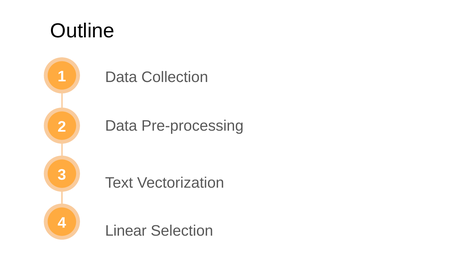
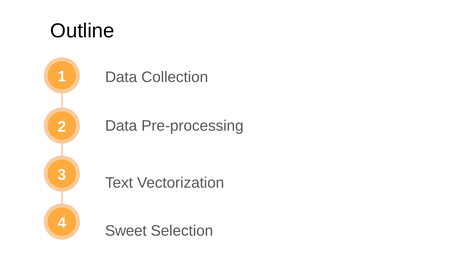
Linear: Linear -> Sweet
